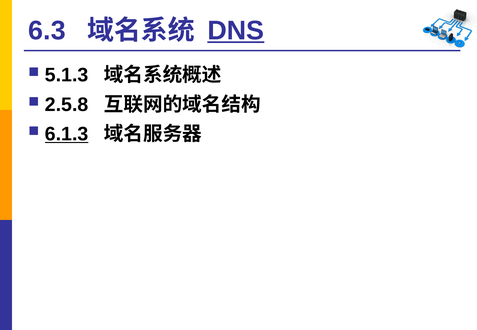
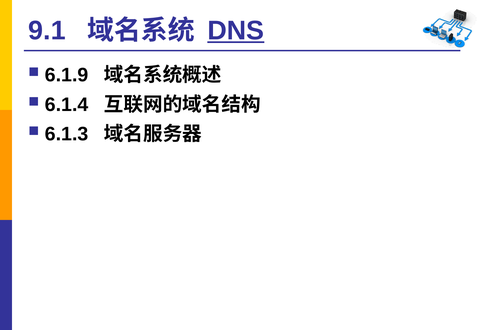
6.3: 6.3 -> 9.1
5.1.3: 5.1.3 -> 6.1.9
2.5.8: 2.5.8 -> 6.1.4
6.1.3 underline: present -> none
